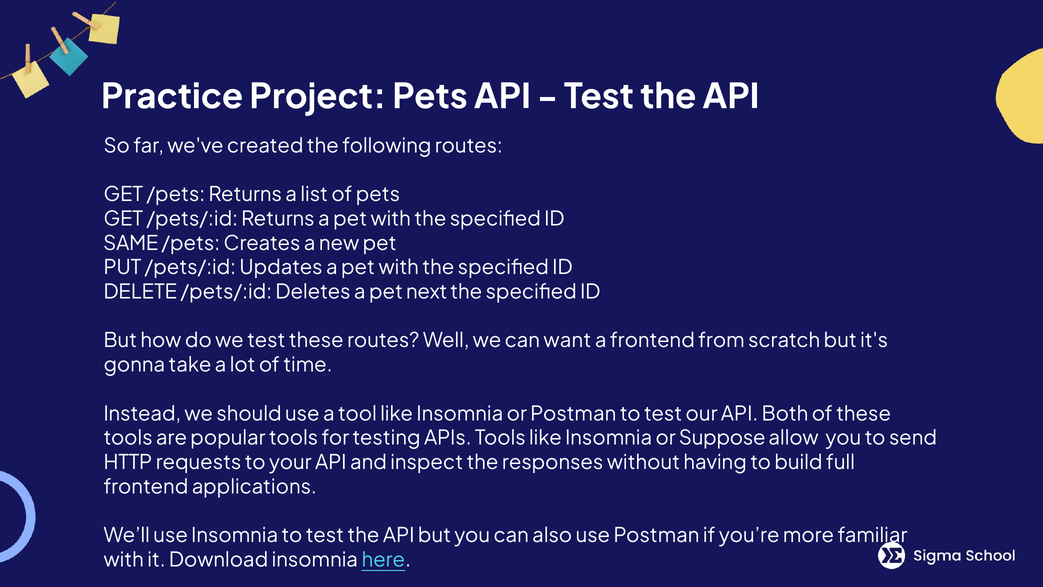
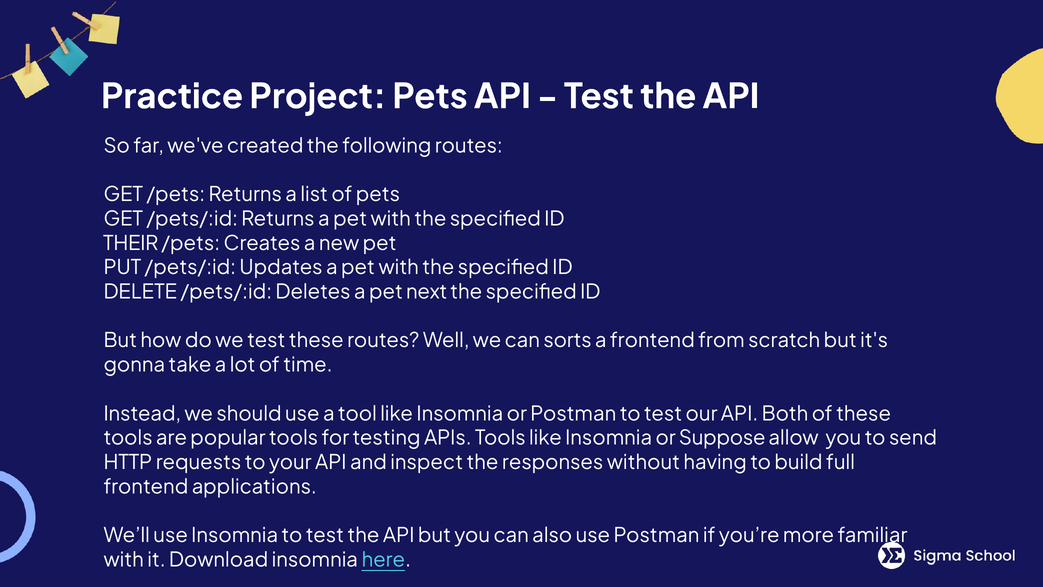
SAME: SAME -> THEIR
want: want -> sorts
